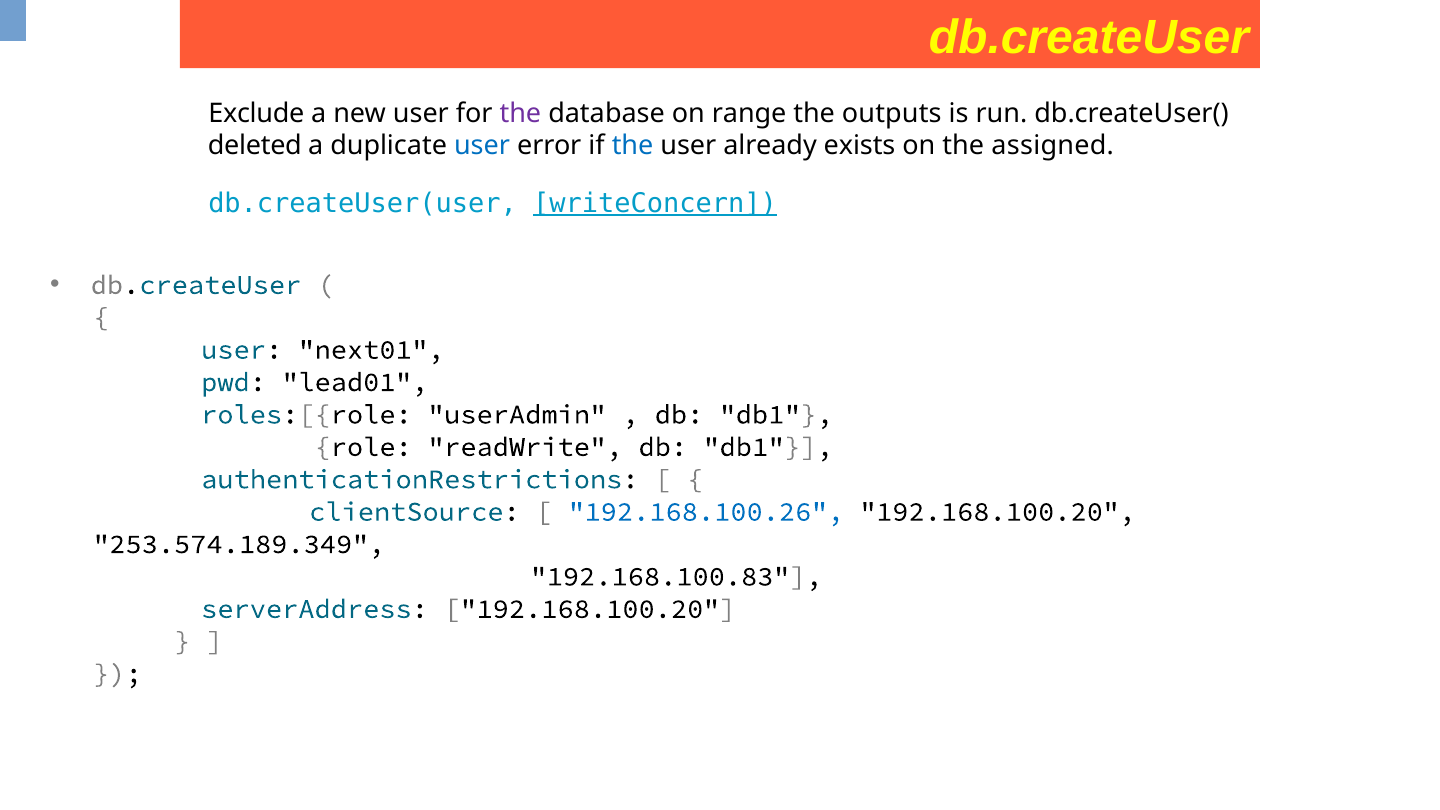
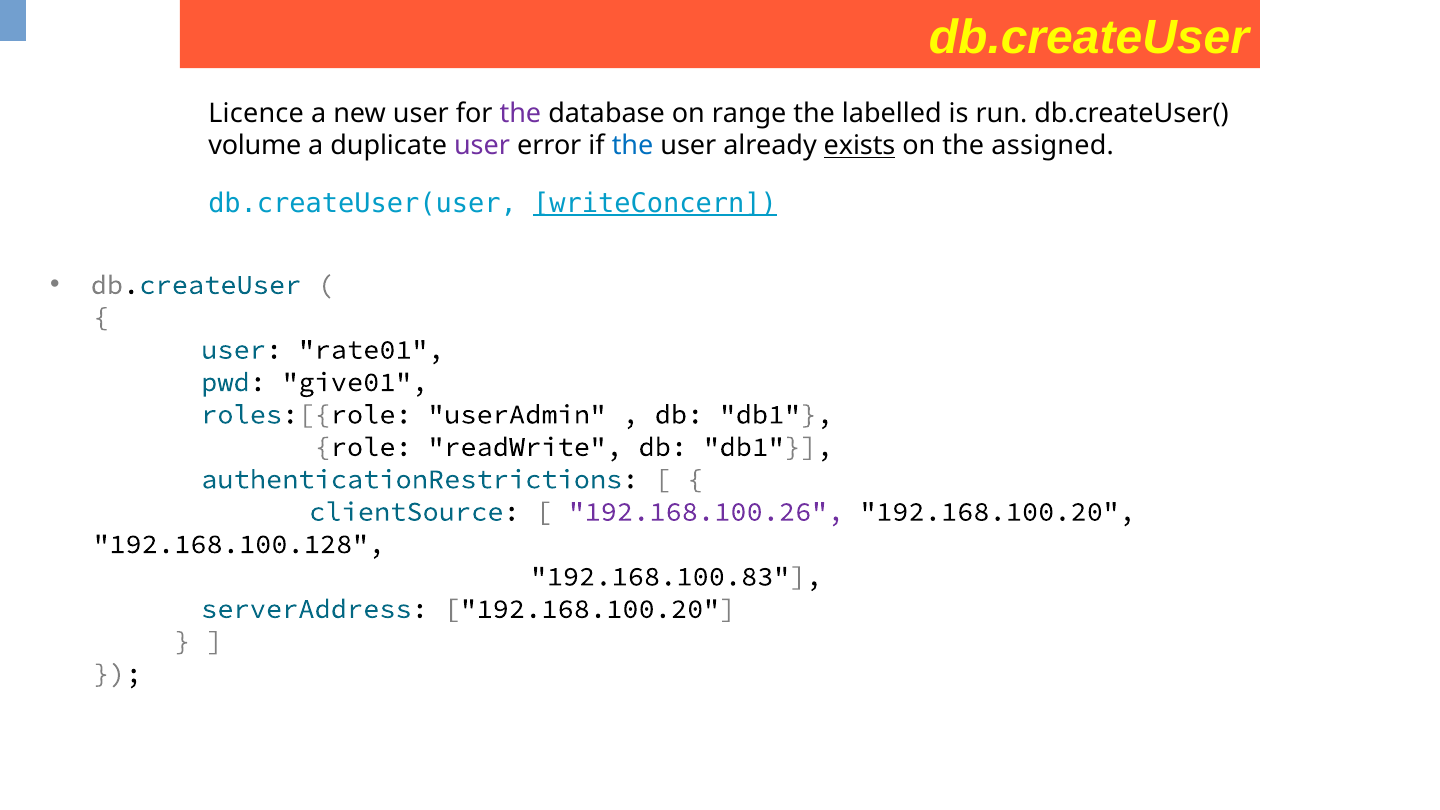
Exclude: Exclude -> Licence
outputs: outputs -> labelled
deleted: deleted -> volume
user at (482, 146) colour: blue -> purple
exists underline: none -> present
next01: next01 -> rate01
lead01: lead01 -> give01
192.168.100.26 colour: blue -> purple
253.574.189.349: 253.574.189.349 -> 192.168.100.128
